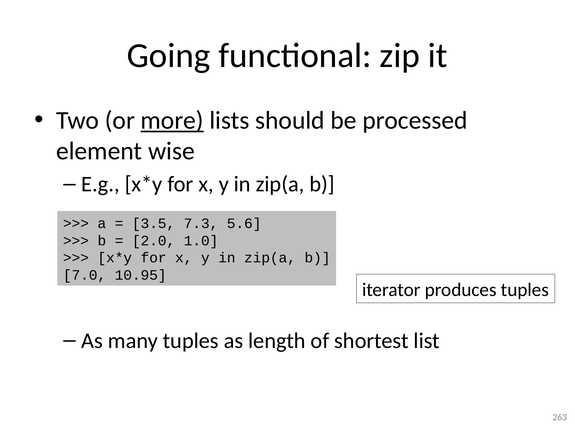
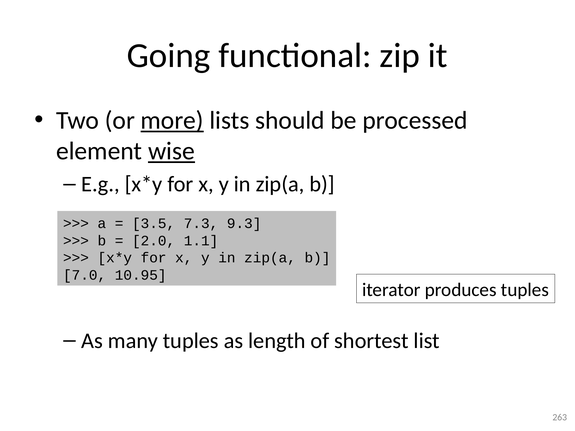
wise underline: none -> present
5.6: 5.6 -> 9.3
1.0: 1.0 -> 1.1
